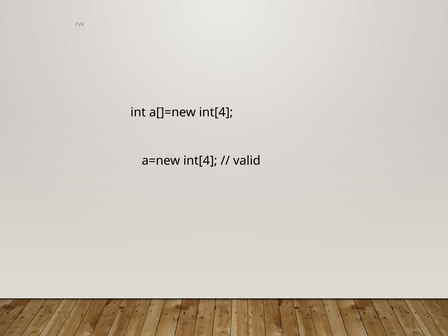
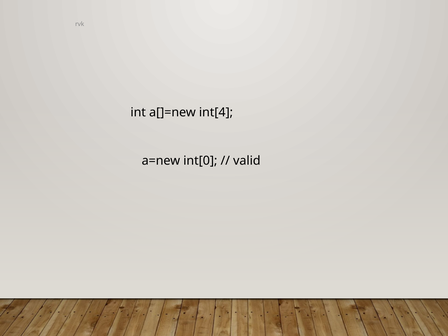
a=new int[4: int[4 -> int[0
